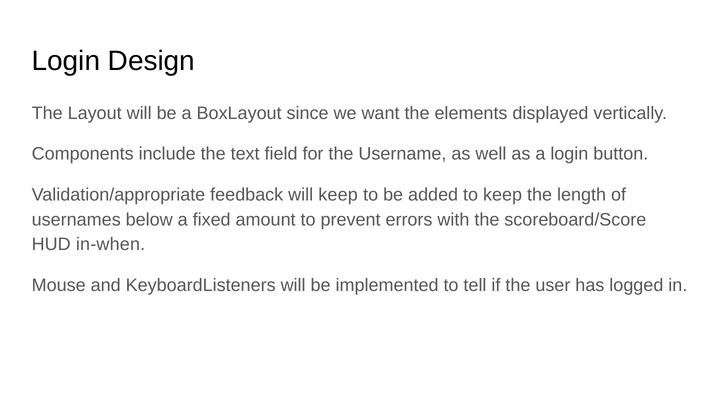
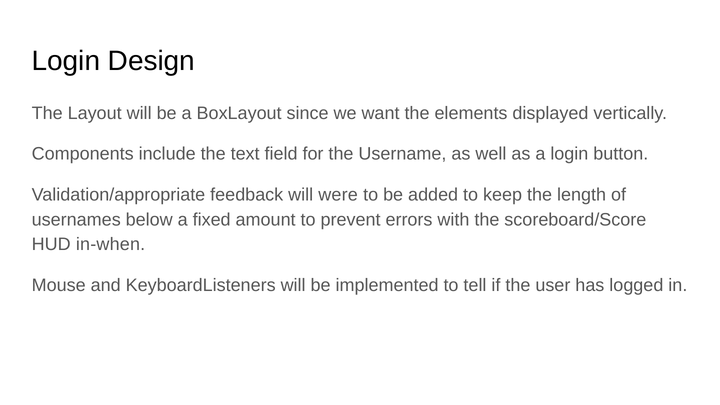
will keep: keep -> were
